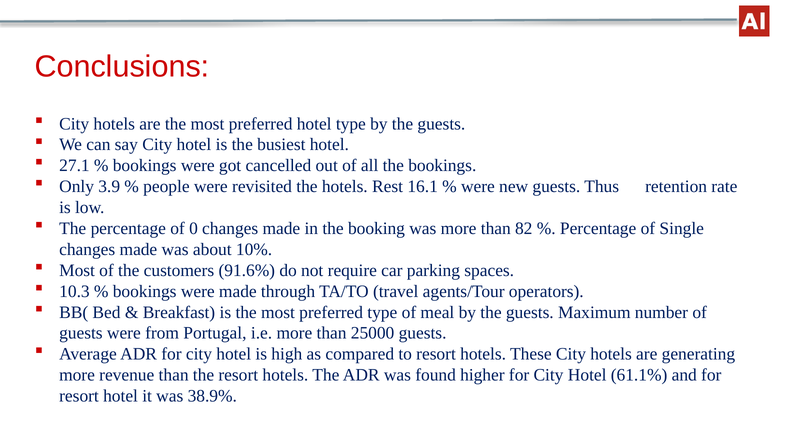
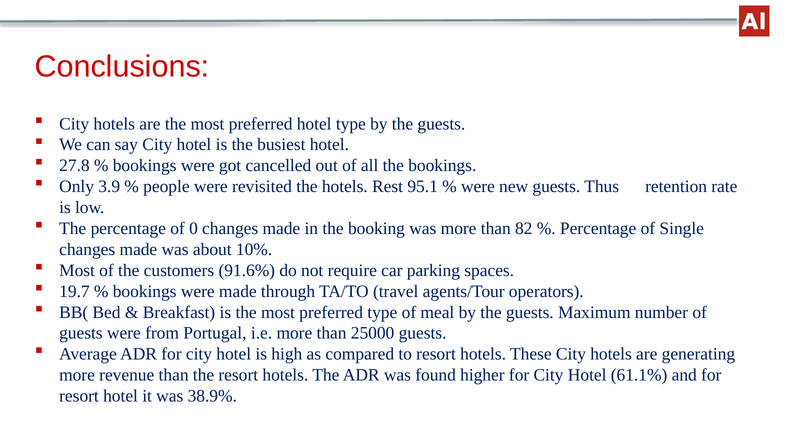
27.1: 27.1 -> 27.8
16.1: 16.1 -> 95.1
10.3: 10.3 -> 19.7
